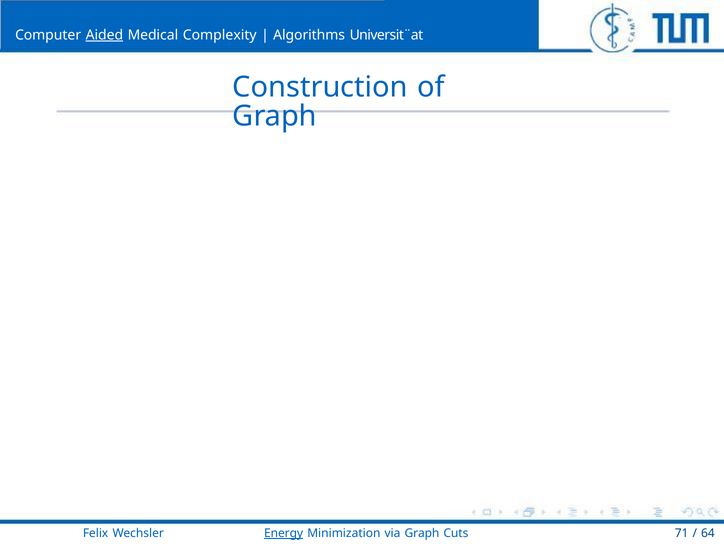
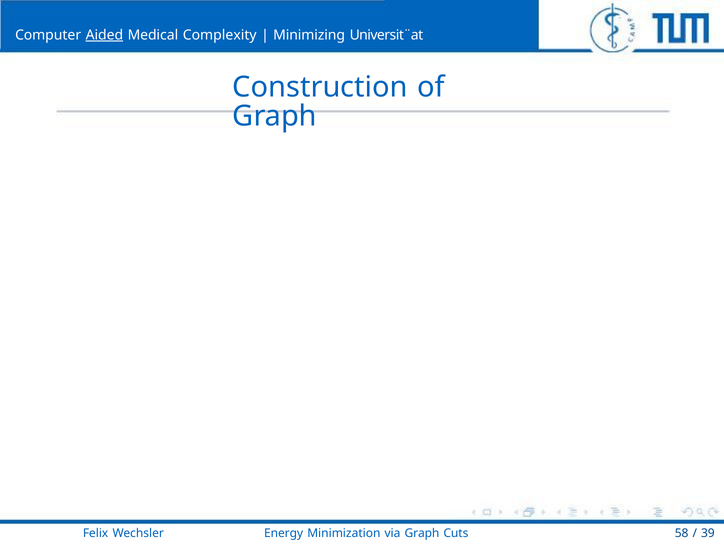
Algorithms: Algorithms -> Minimizing
Energy underline: present -> none
71: 71 -> 58
64: 64 -> 39
